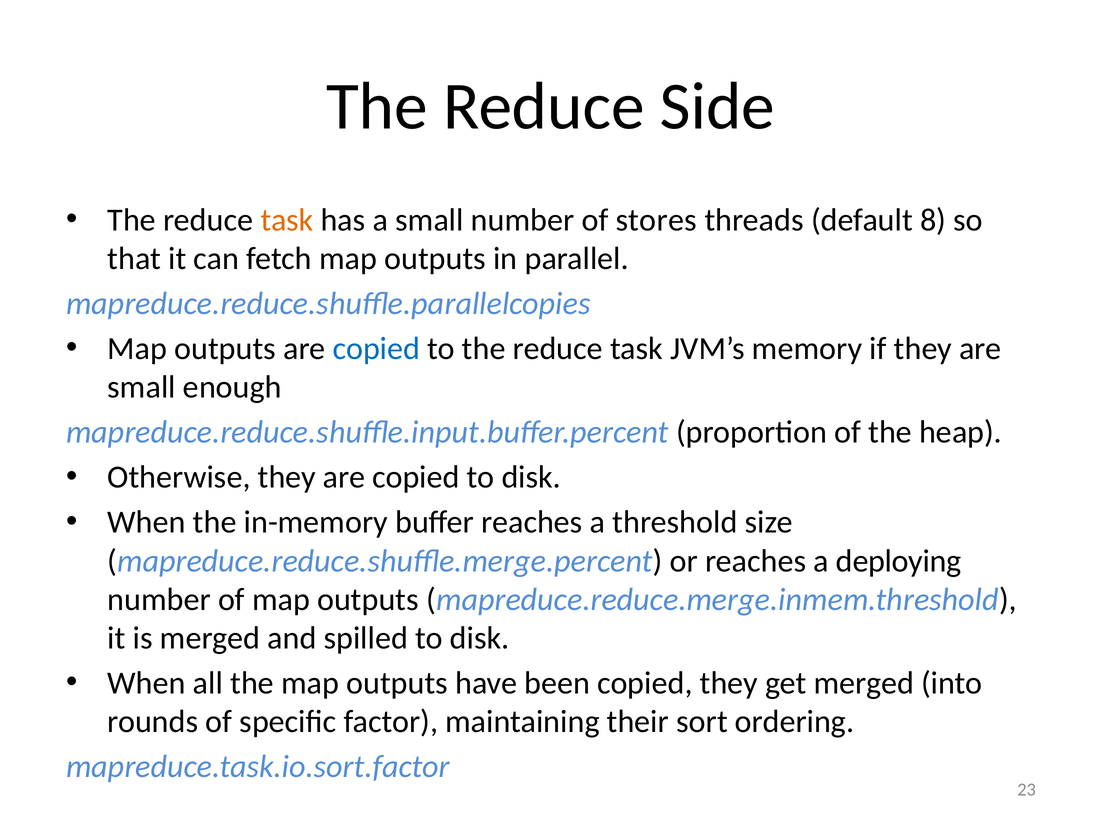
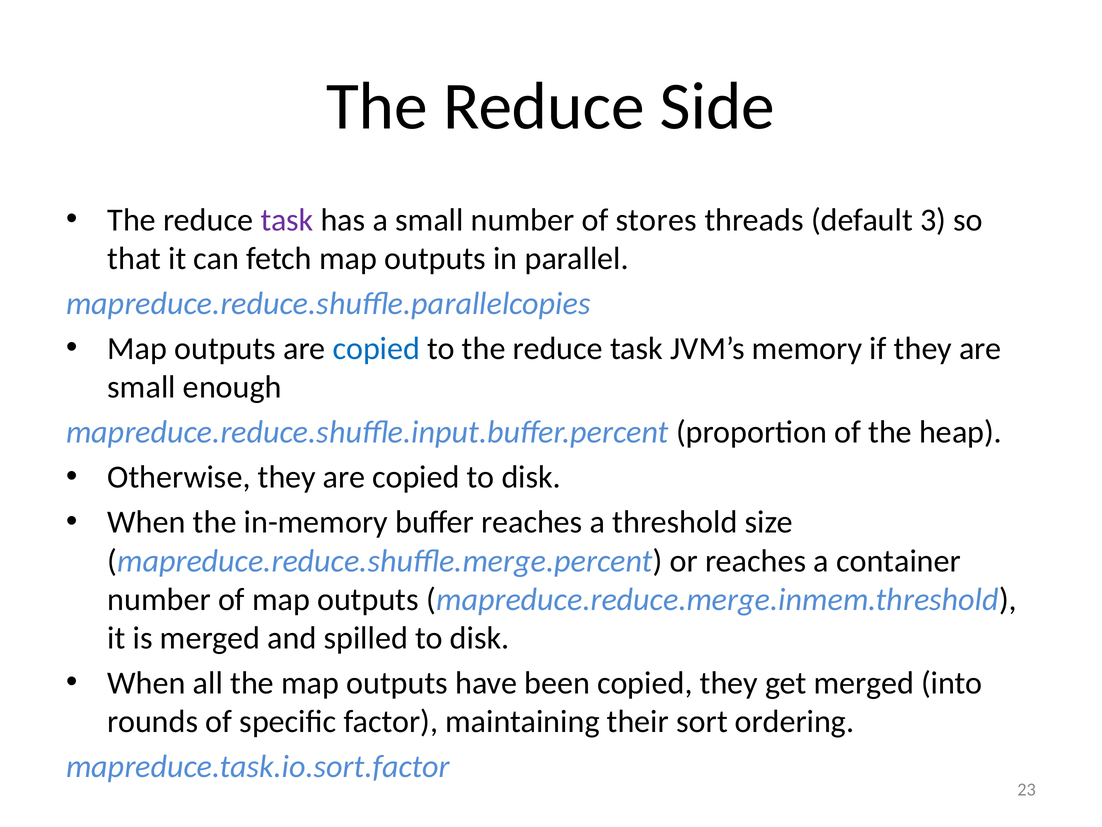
task at (287, 220) colour: orange -> purple
8: 8 -> 3
deploying: deploying -> container
